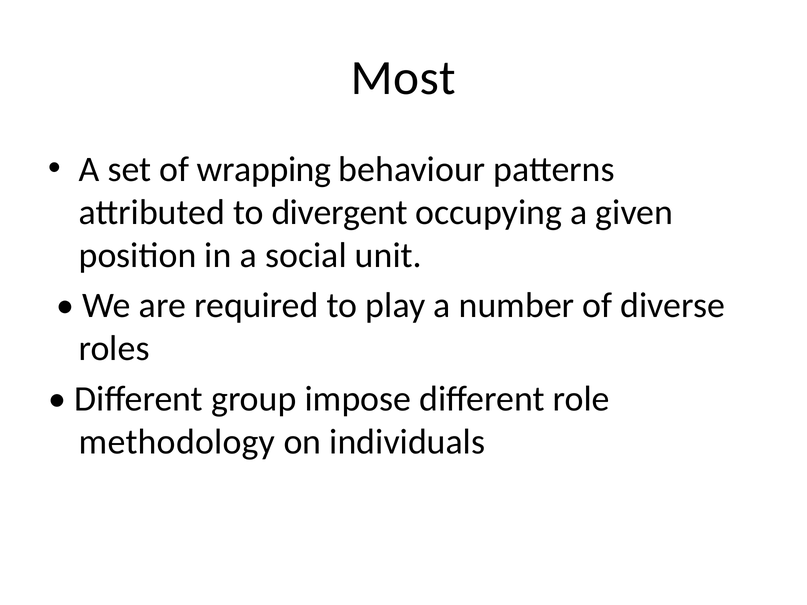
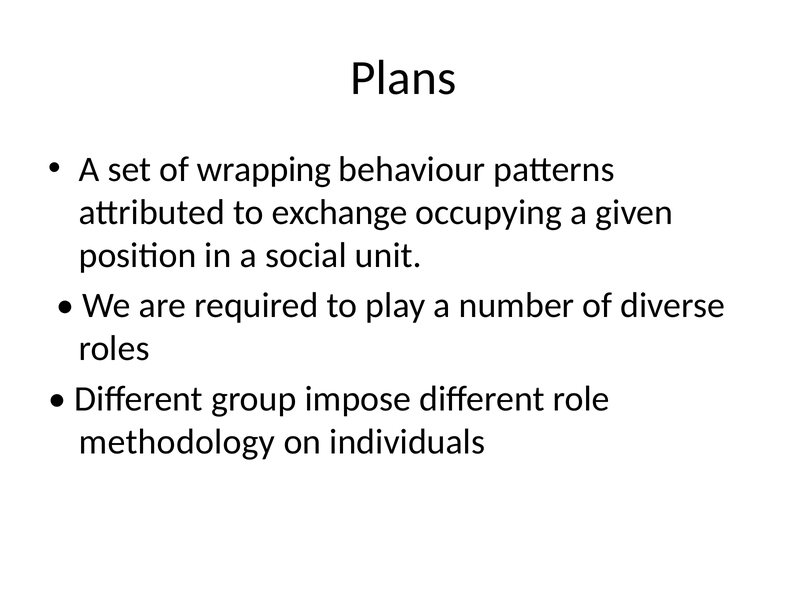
Most: Most -> Plans
divergent: divergent -> exchange
